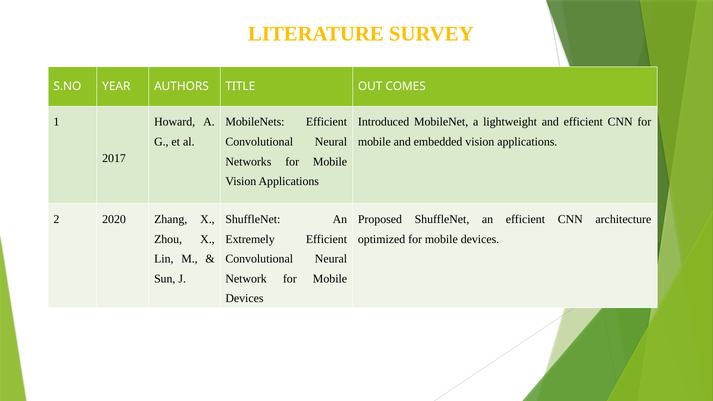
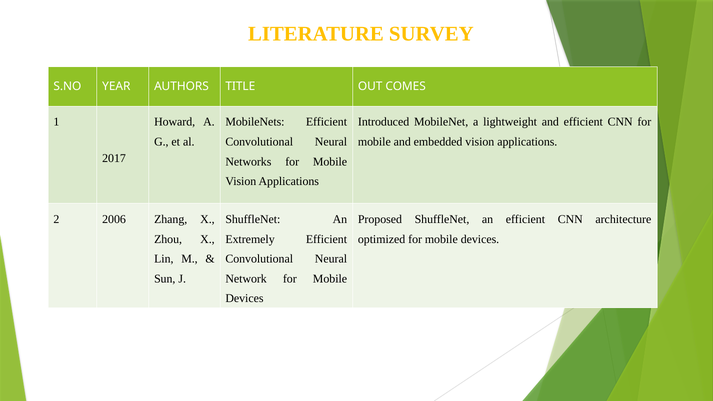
2020: 2020 -> 2006
